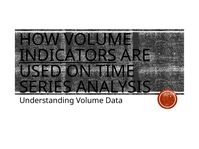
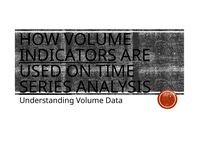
SERIES underline: none -> present
